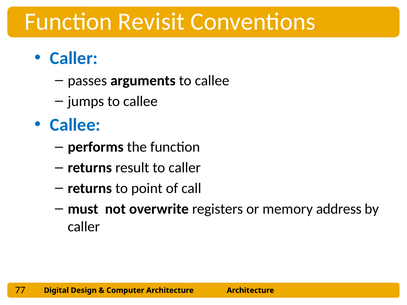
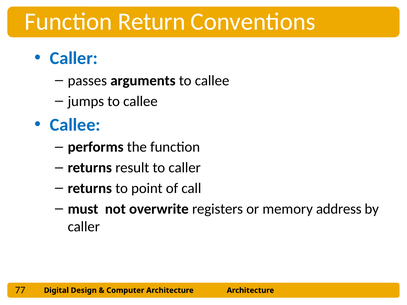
Revisit: Revisit -> Return
